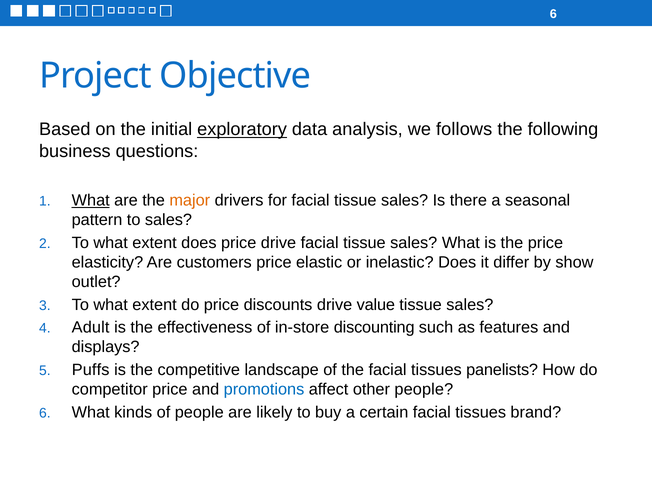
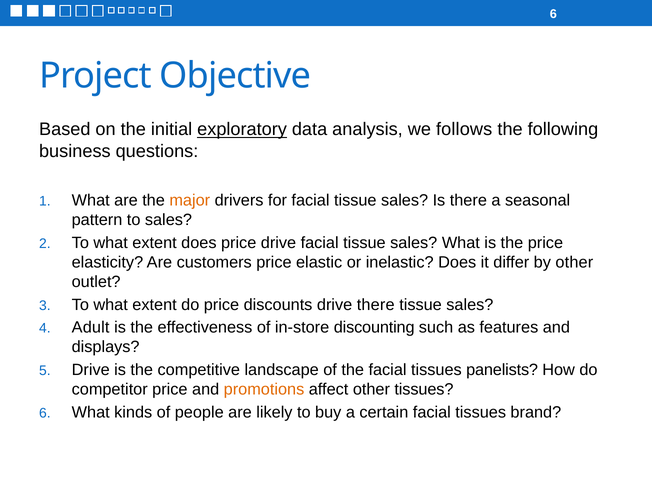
What at (91, 200) underline: present -> none
by show: show -> other
drive value: value -> there
Puffs at (91, 370): Puffs -> Drive
promotions colour: blue -> orange
other people: people -> tissues
